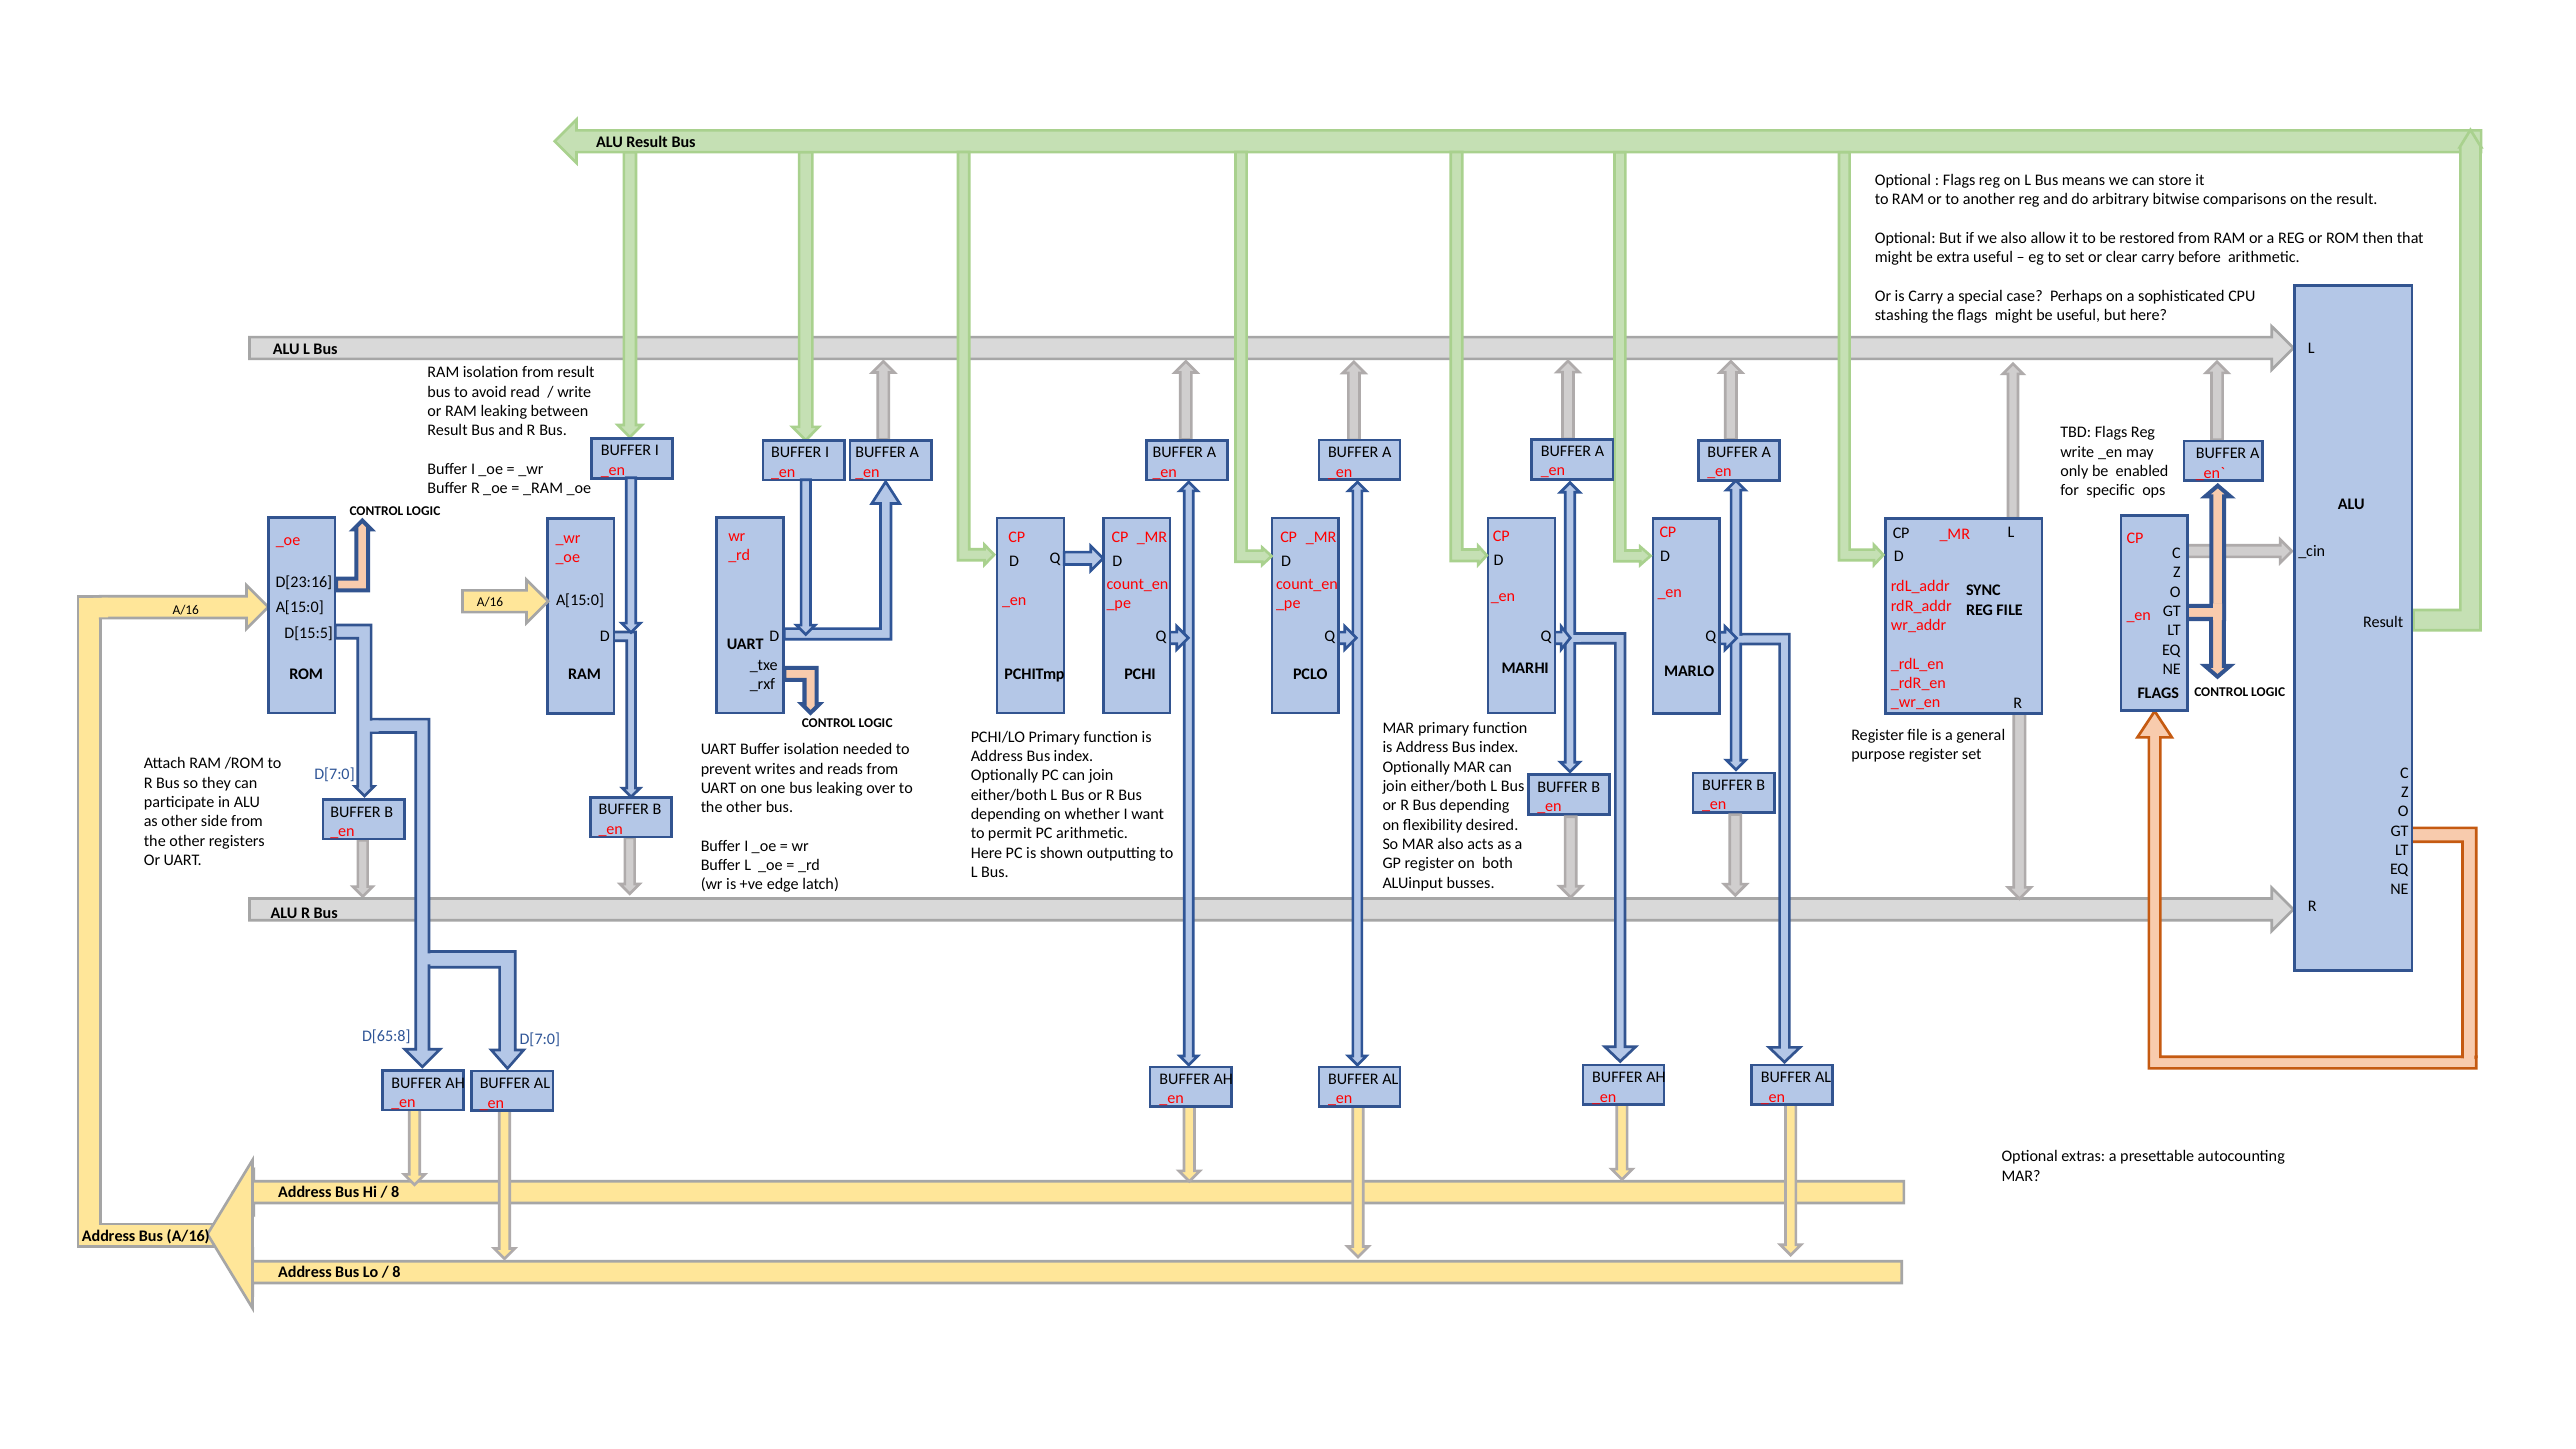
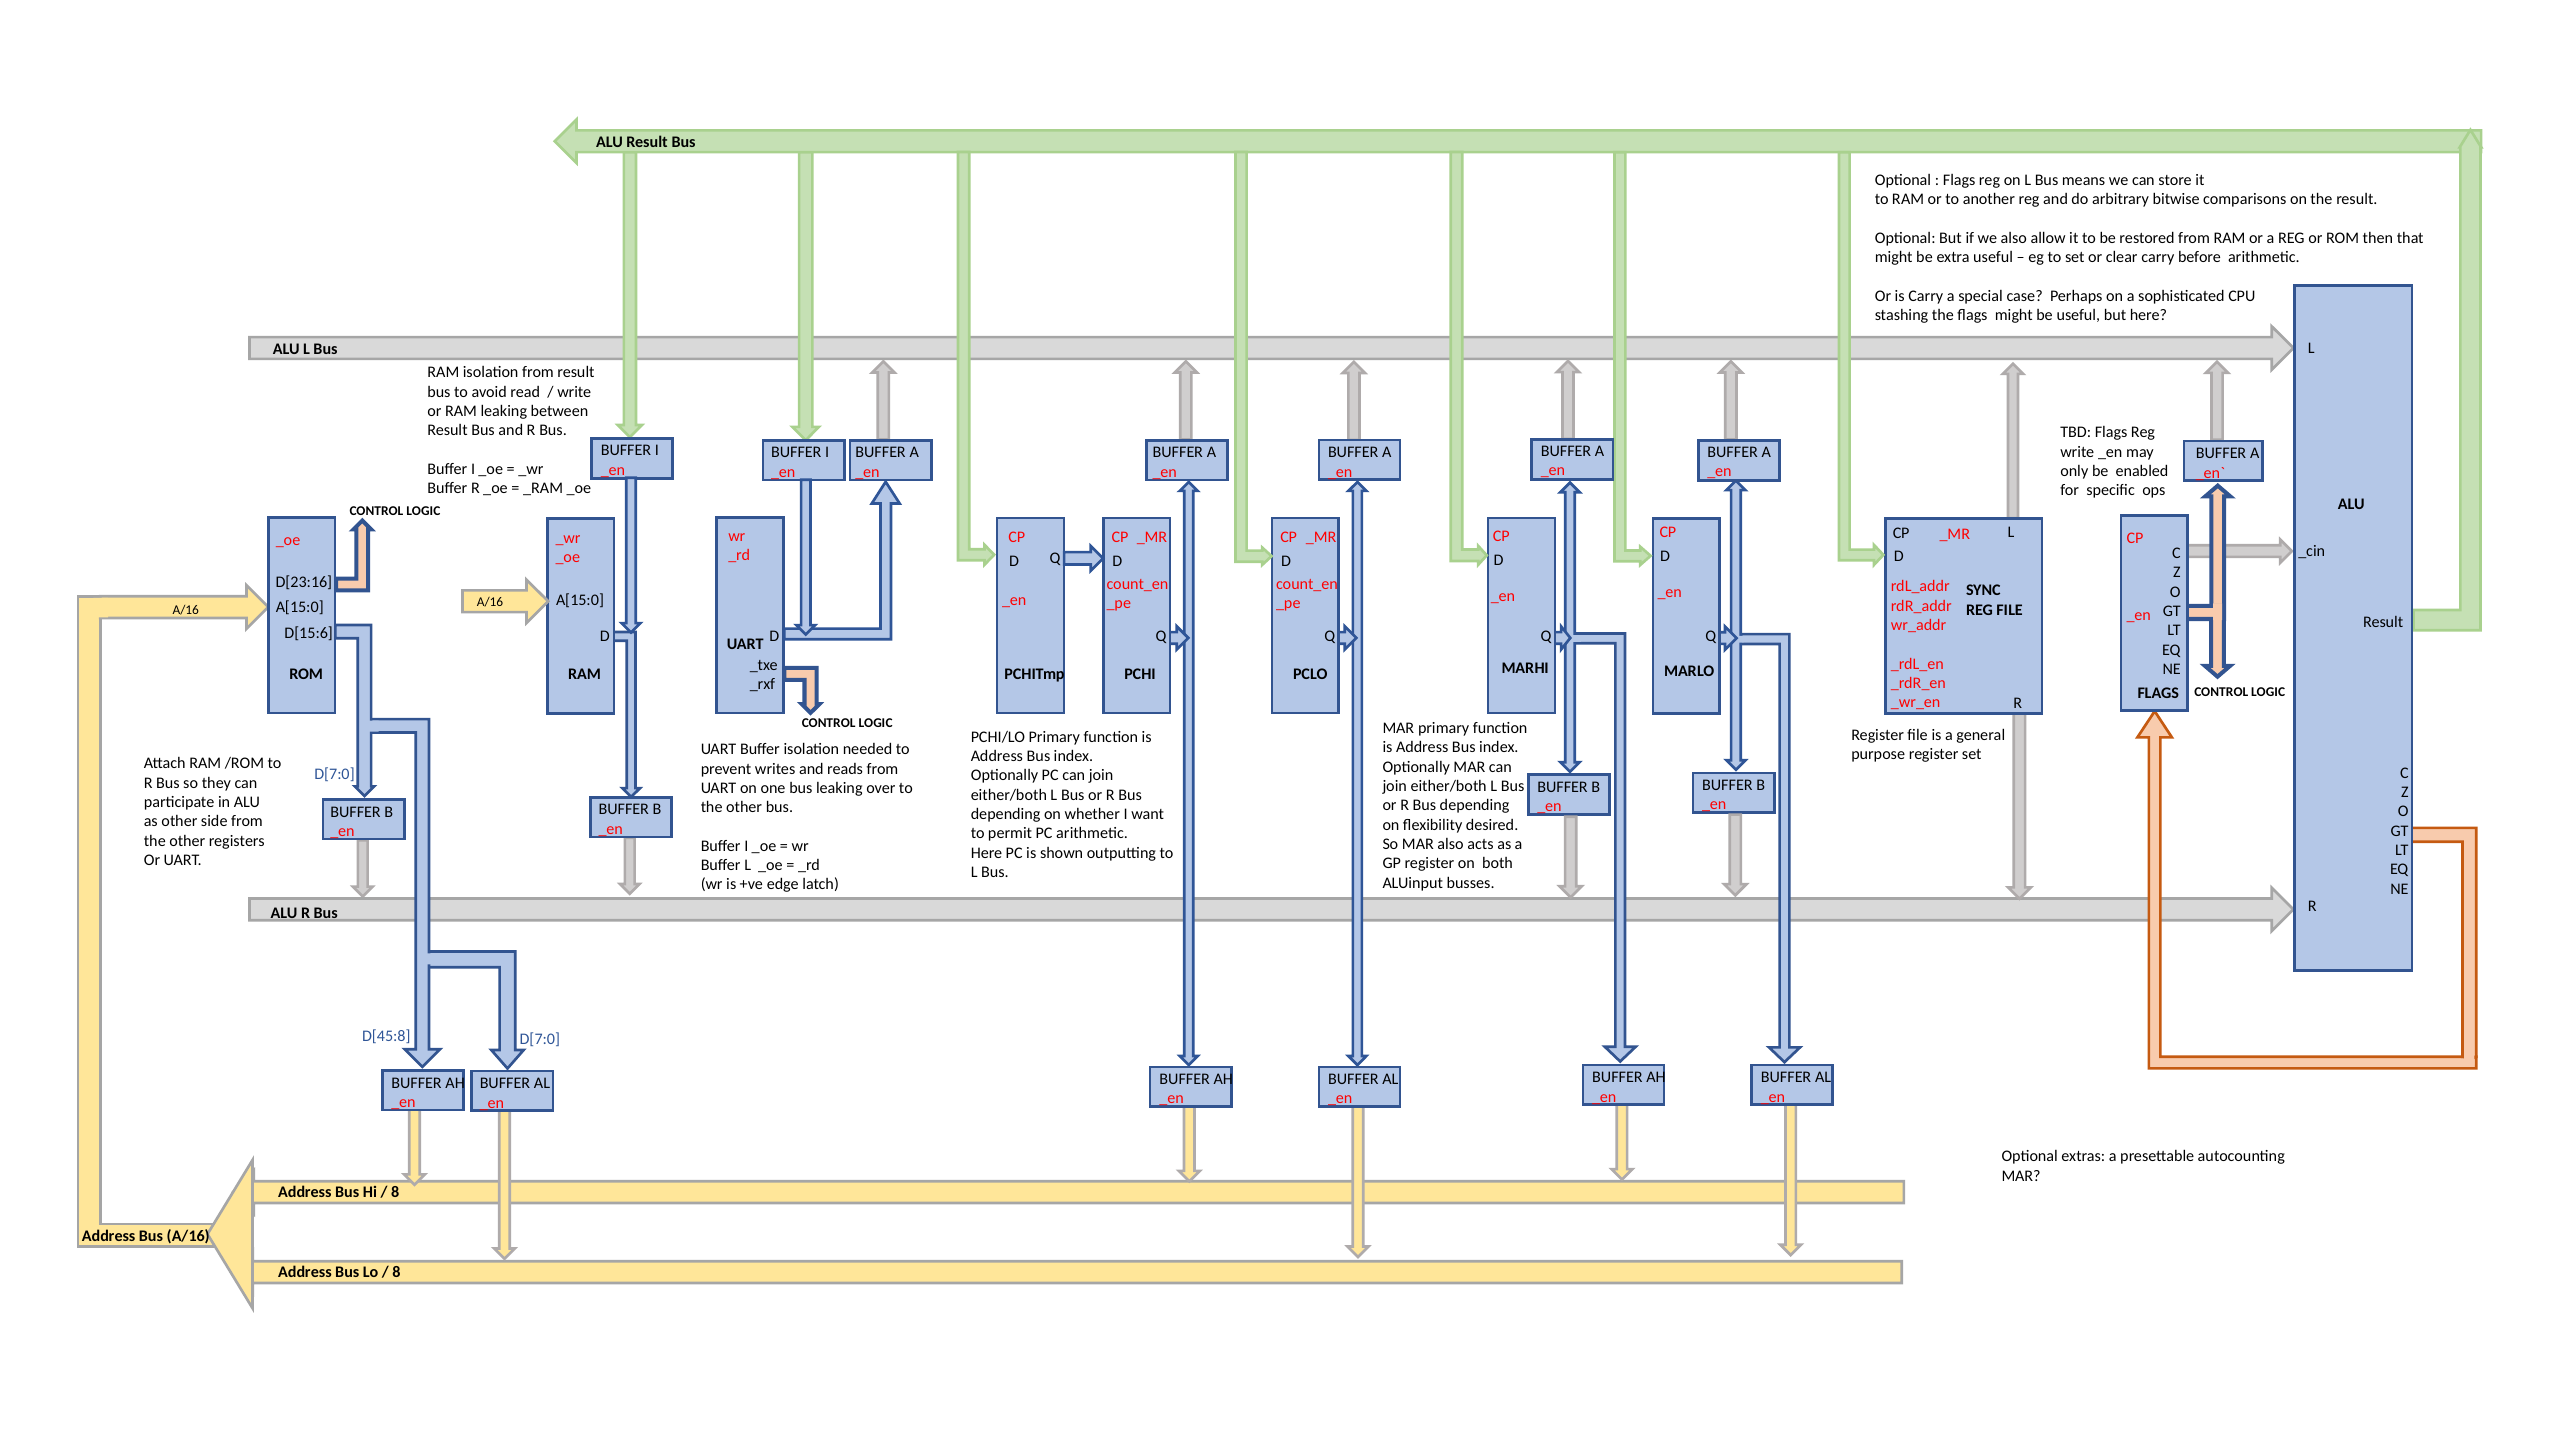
D[15:5: D[15:5 -> D[15:6
D[65:8: D[65:8 -> D[45:8
